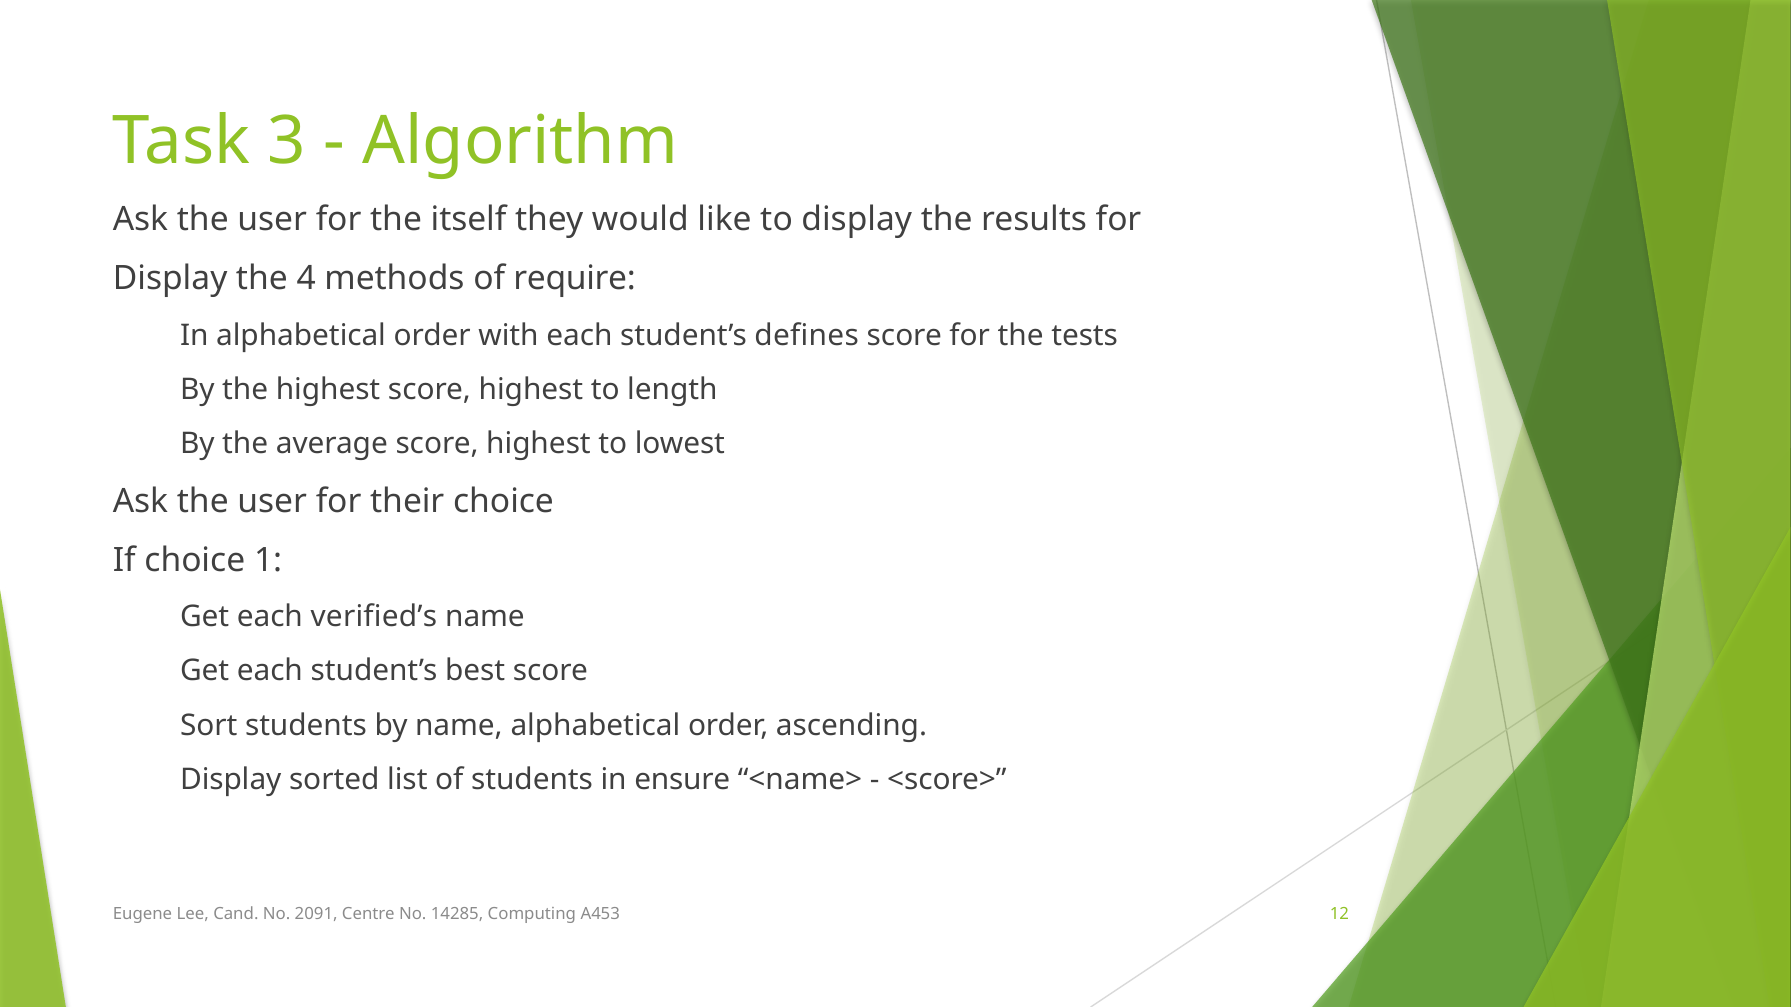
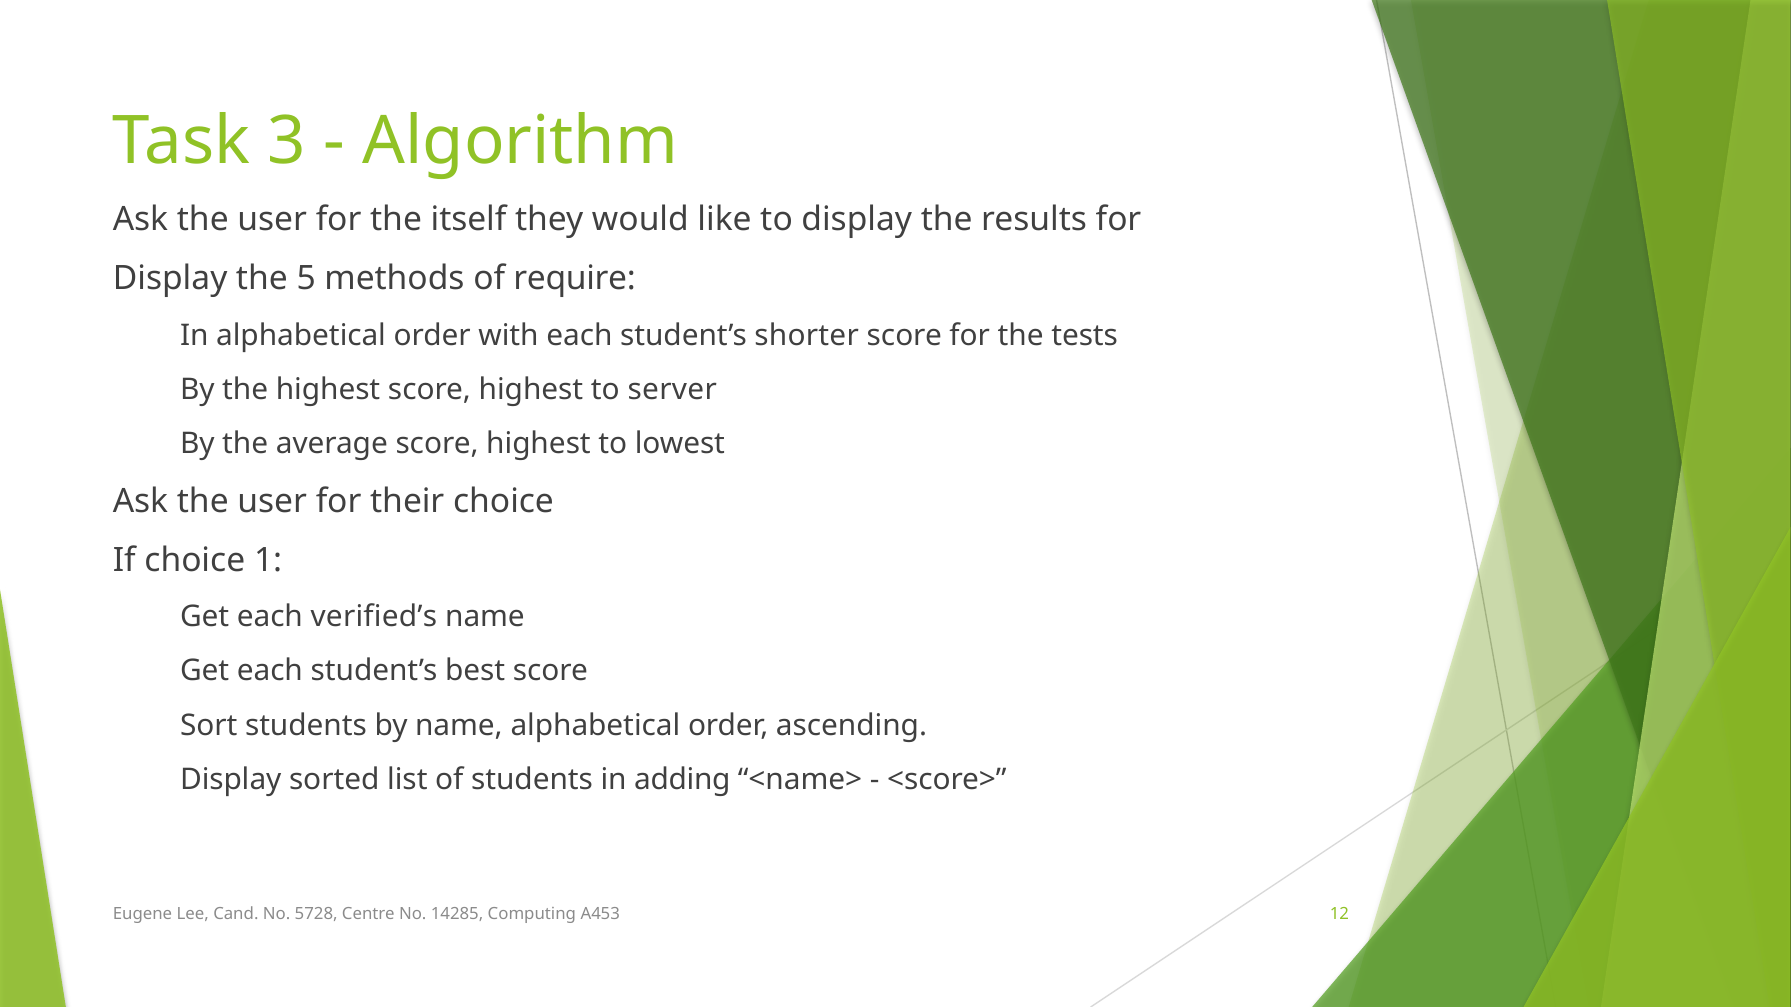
4: 4 -> 5
defines: defines -> shorter
length: length -> server
ensure: ensure -> adding
2091: 2091 -> 5728
